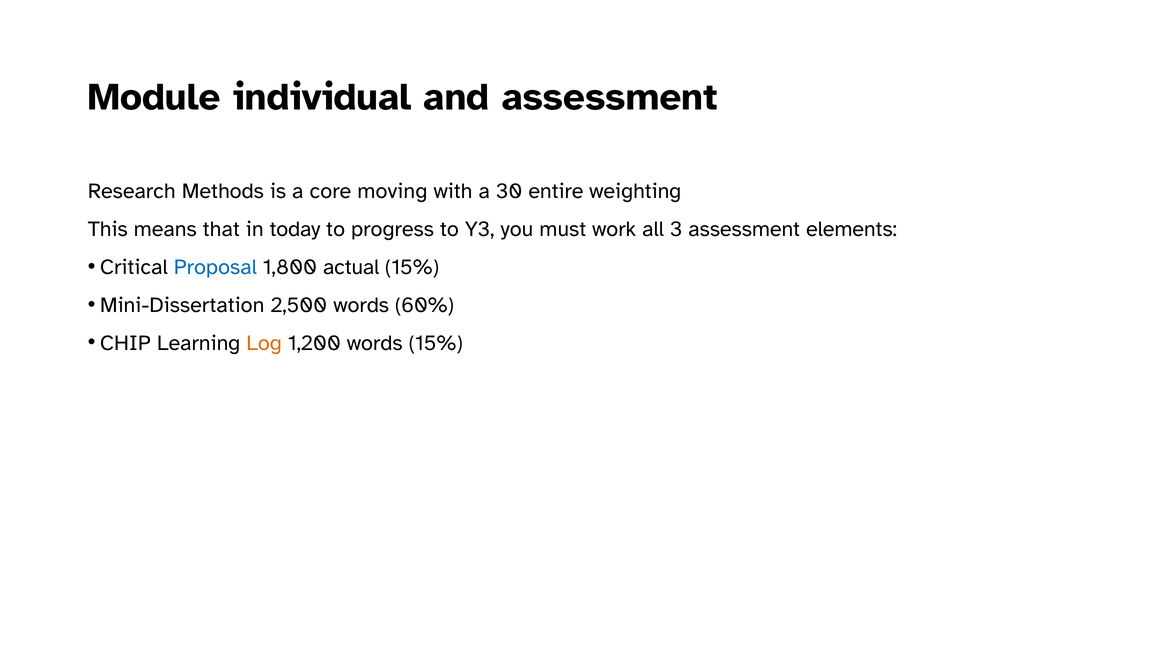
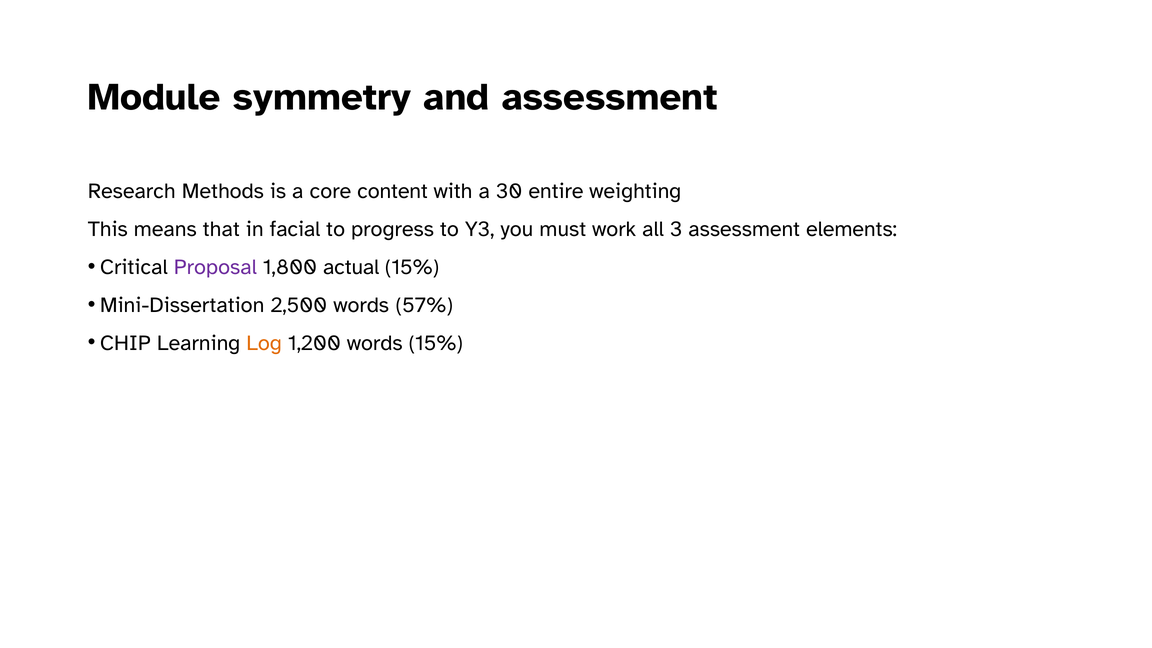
individual: individual -> symmetry
moving: moving -> content
today: today -> facial
Proposal colour: blue -> purple
60%: 60% -> 57%
